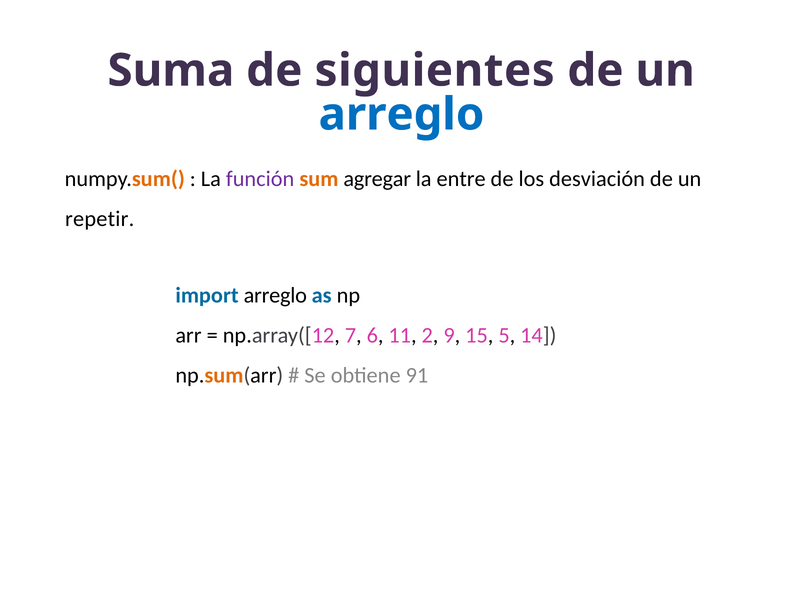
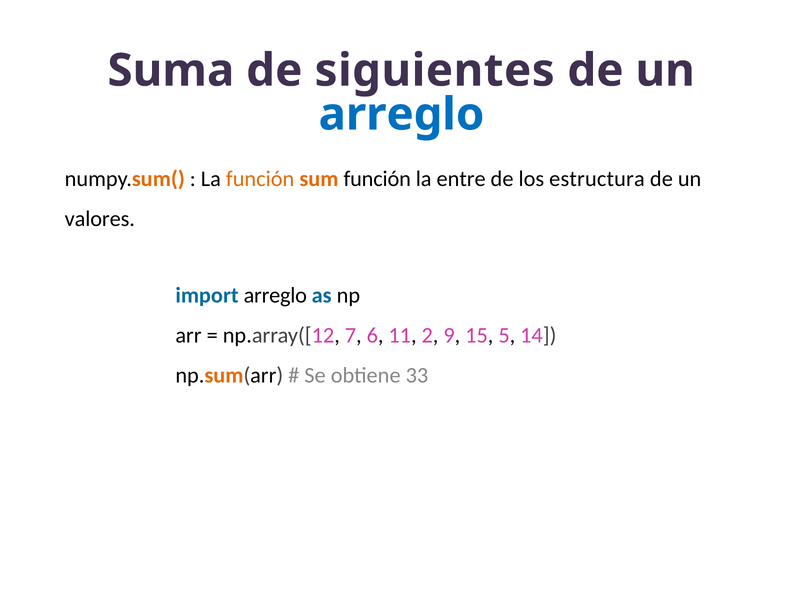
función at (260, 179) colour: purple -> orange
sum agregar: agregar -> función
desviación: desviación -> estructura
repetir: repetir -> valores
91: 91 -> 33
